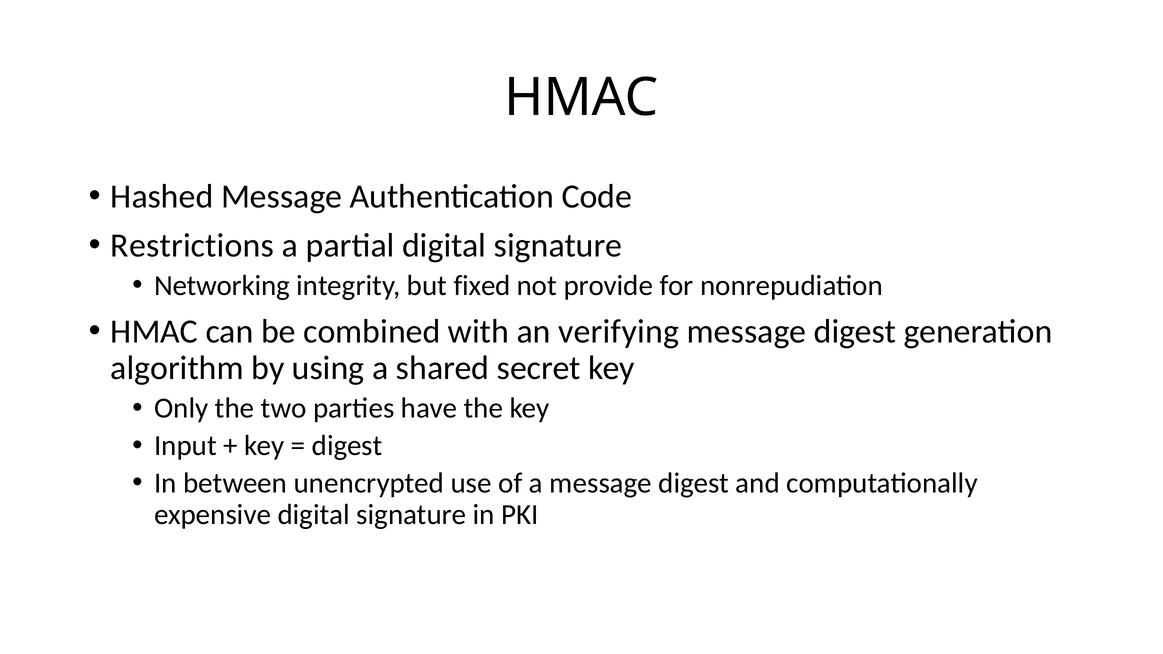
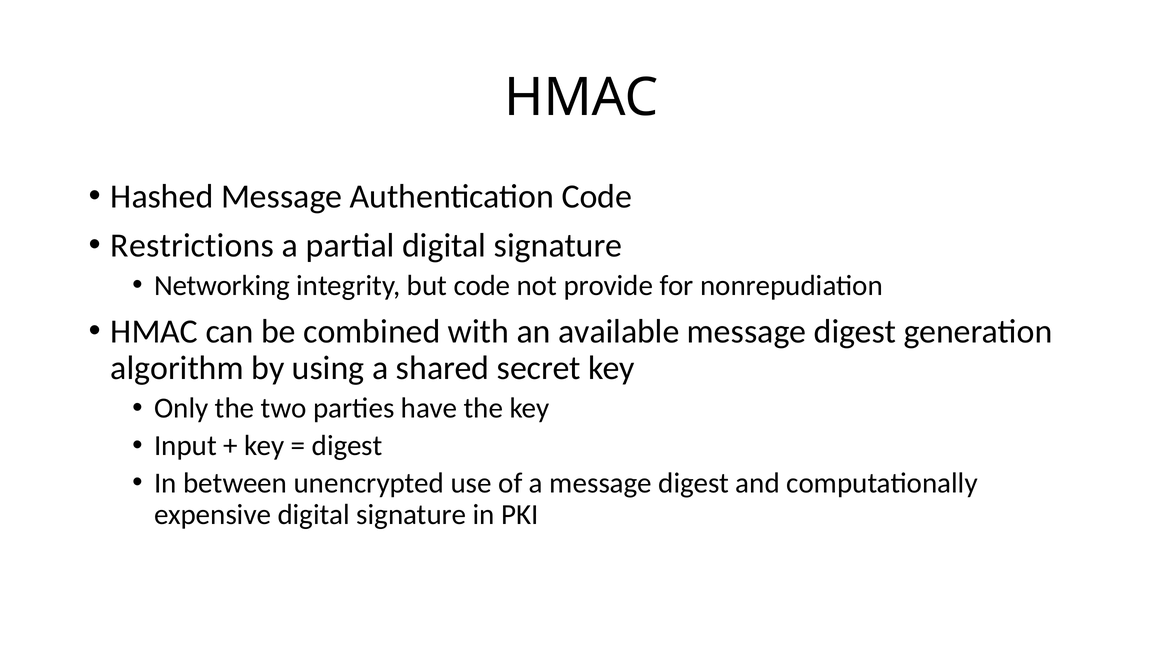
but fixed: fixed -> code
verifying: verifying -> available
